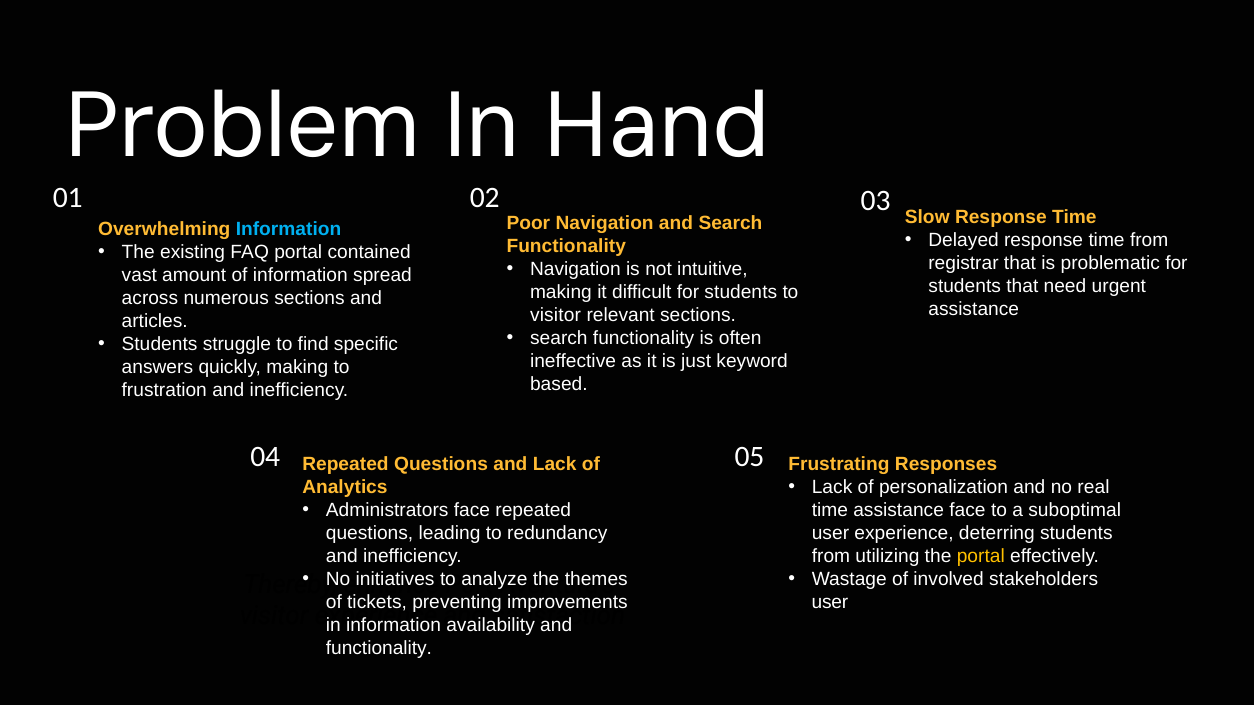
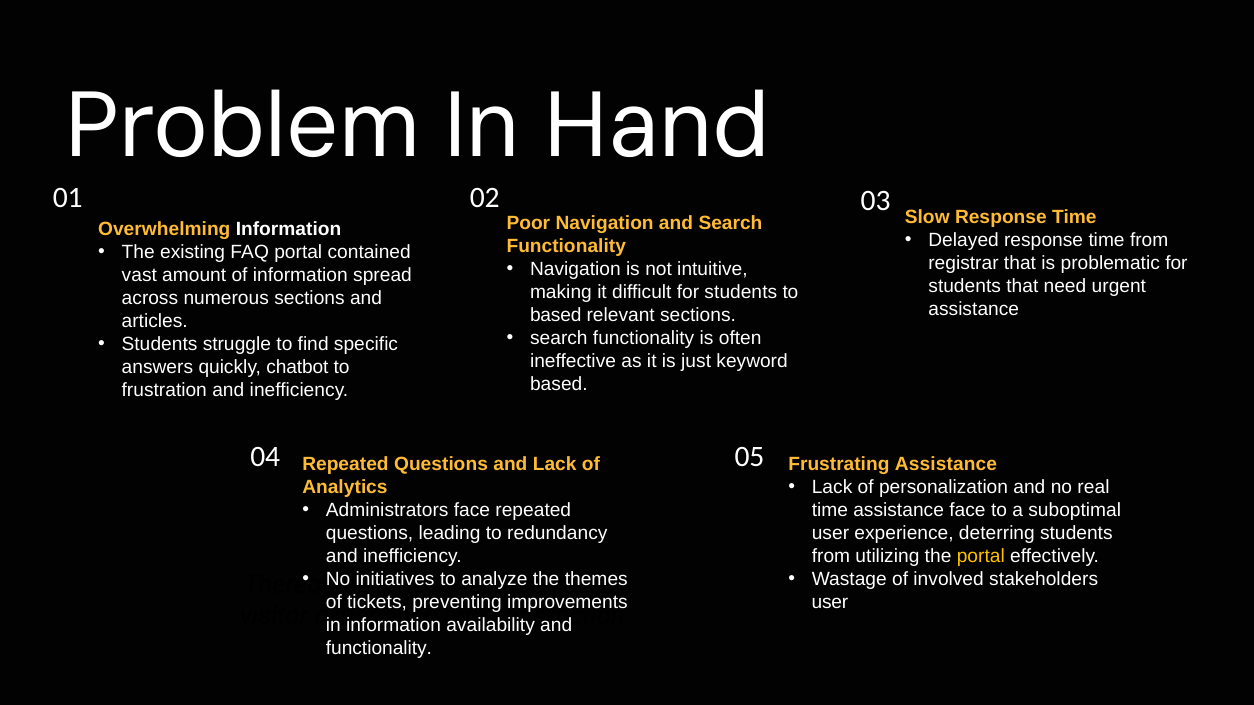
Information at (289, 229) colour: light blue -> white
visitor at (556, 315): visitor -> based
quickly making: making -> chatbot
Frustrating Responses: Responses -> Assistance
